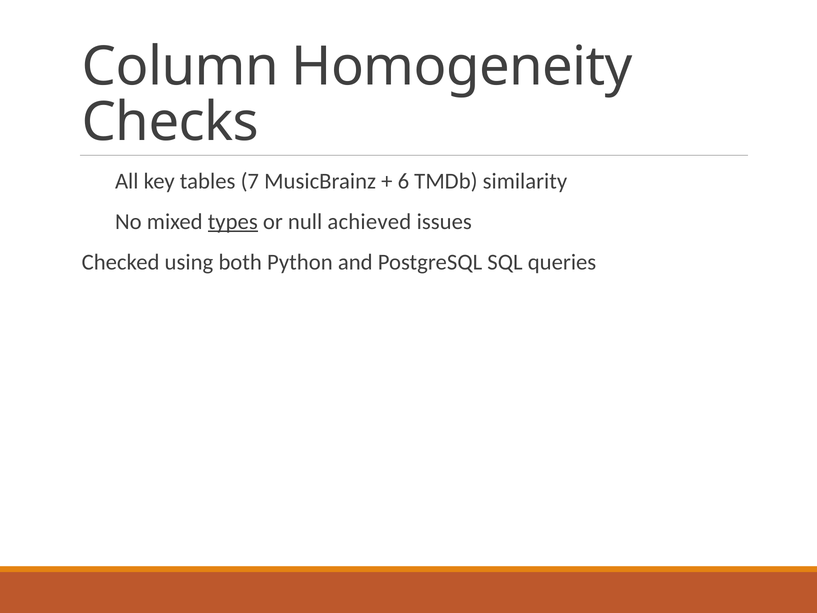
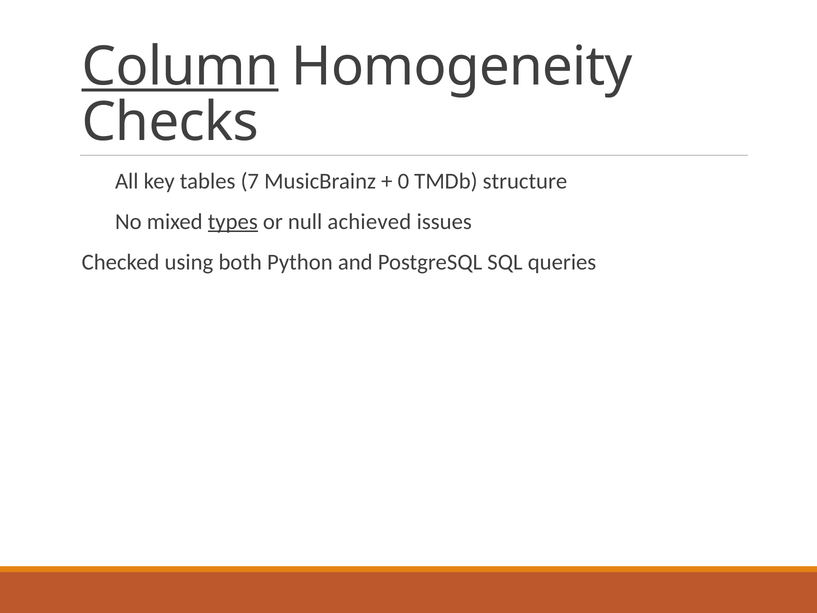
Column underline: none -> present
6: 6 -> 0
similarity: similarity -> structure
